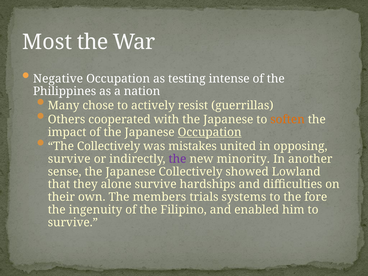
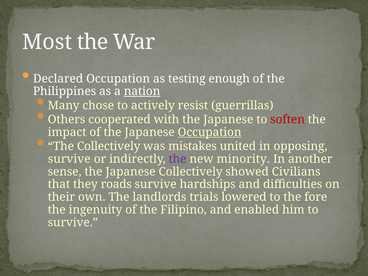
Negative: Negative -> Declared
intense: intense -> enough
nation underline: none -> present
soften colour: orange -> red
Lowland: Lowland -> Civilians
alone: alone -> roads
members: members -> landlords
systems: systems -> lowered
